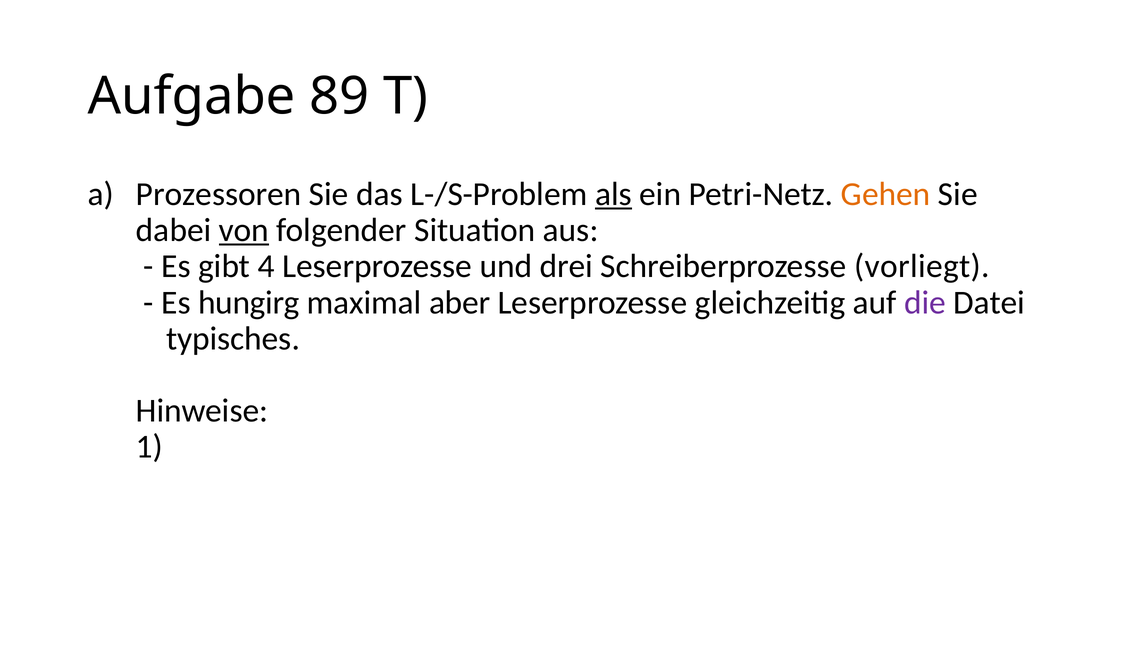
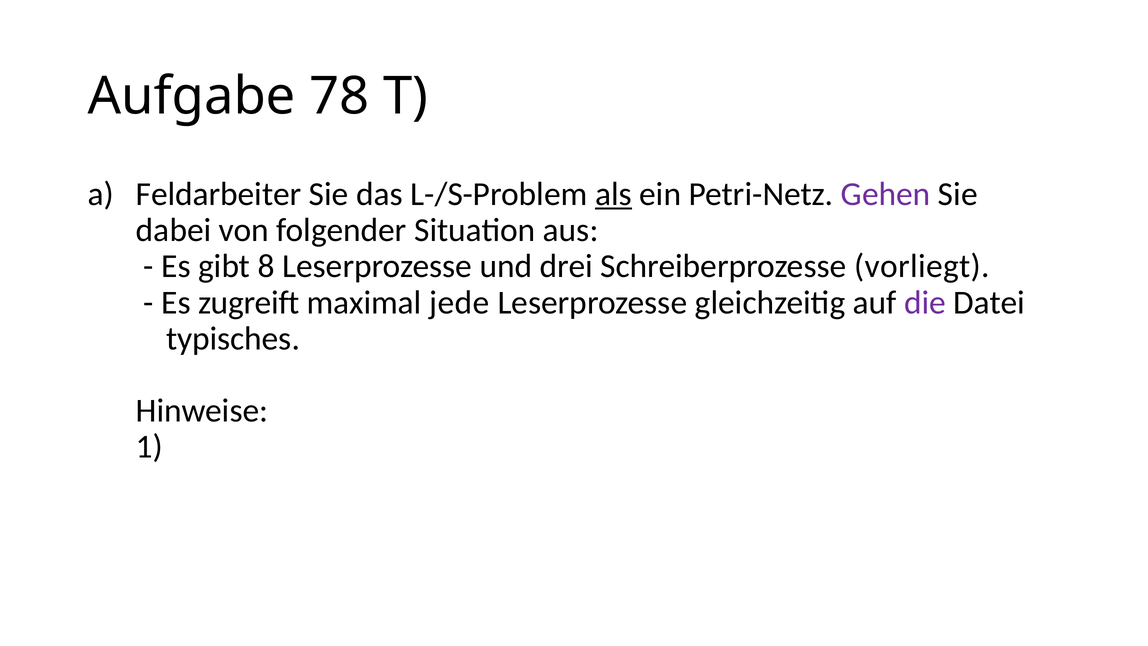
89: 89 -> 78
Prozessoren: Prozessoren -> Feldarbeiter
Gehen colour: orange -> purple
von underline: present -> none
4: 4 -> 8
hungirg: hungirg -> zugreift
aber: aber -> jede
